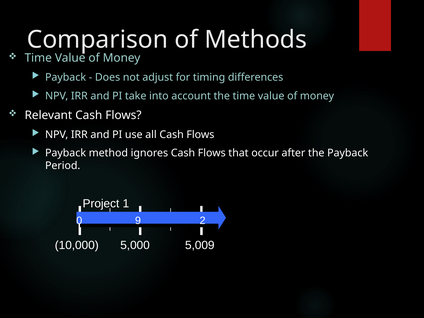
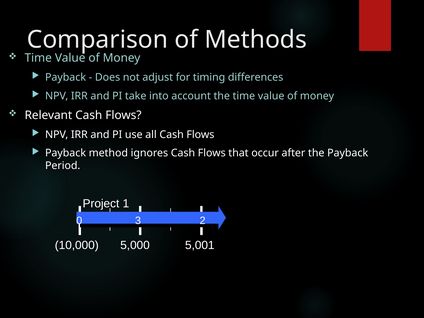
9: 9 -> 3
5,009: 5,009 -> 5,001
